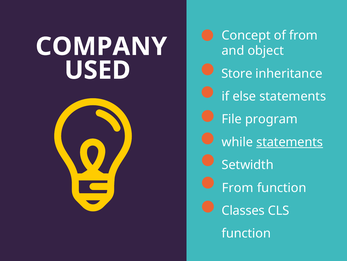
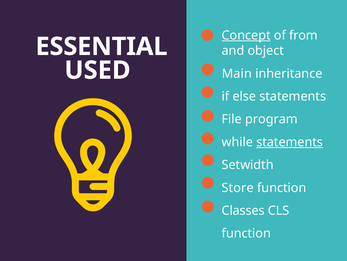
Concept underline: none -> present
COMPANY: COMPANY -> ESSENTIAL
Store: Store -> Main
From at (238, 187): From -> Store
